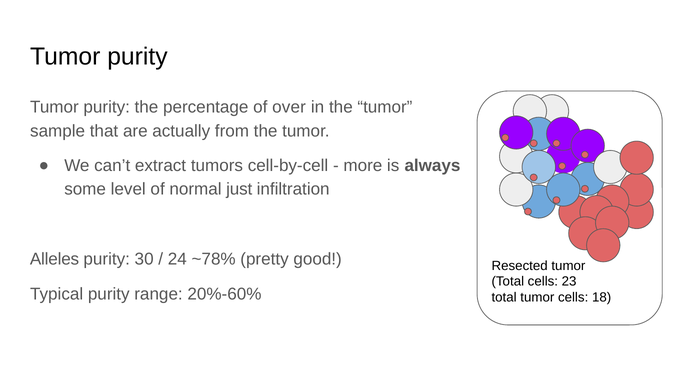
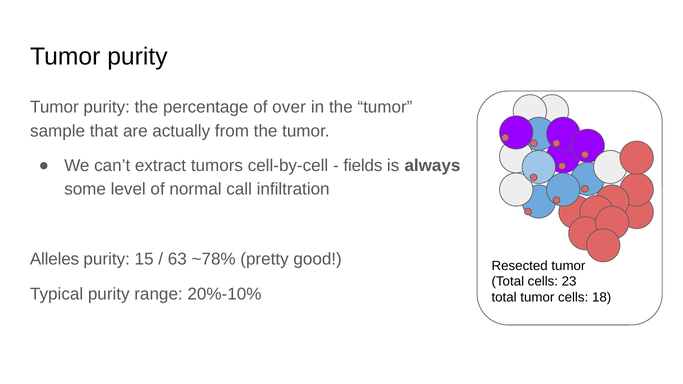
more: more -> fields
just: just -> call
30: 30 -> 15
24: 24 -> 63
20%-60%: 20%-60% -> 20%-10%
